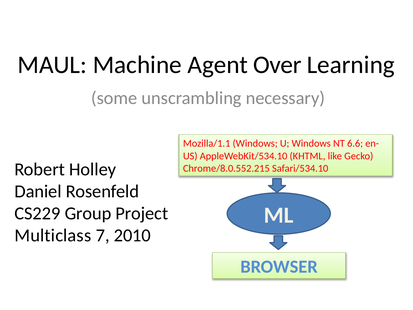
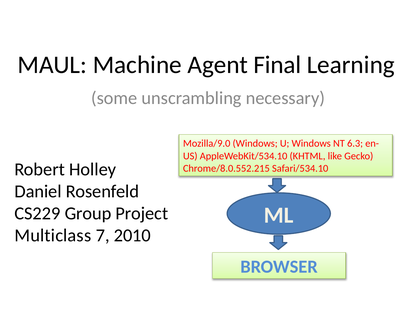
Over: Over -> Final
Mozilla/1.1: Mozilla/1.1 -> Mozilla/9.0
6.6: 6.6 -> 6.3
